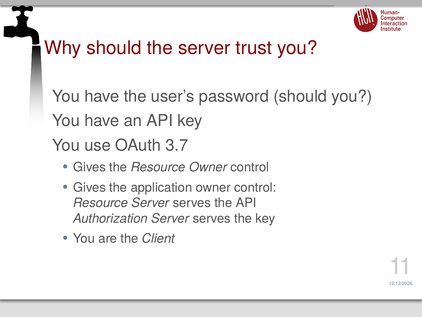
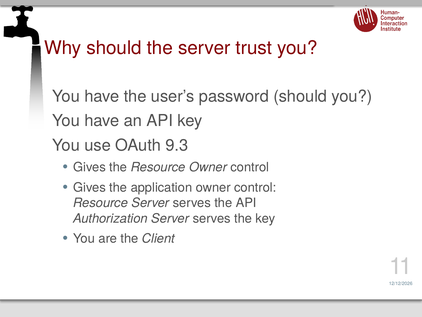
3.7: 3.7 -> 9.3
